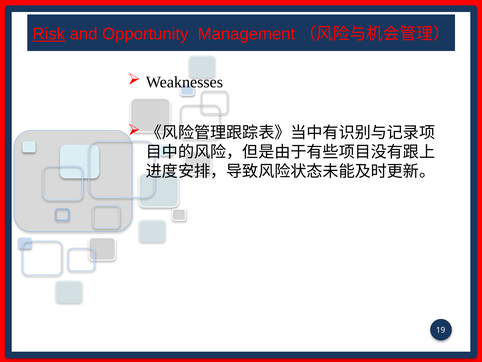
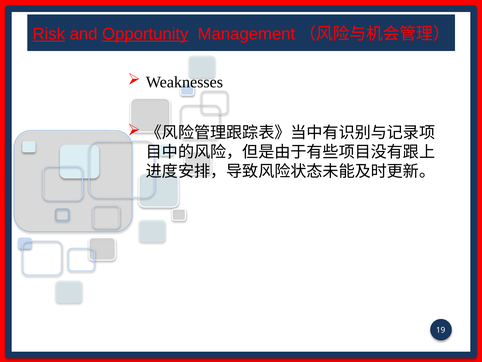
Opportunity underline: none -> present
